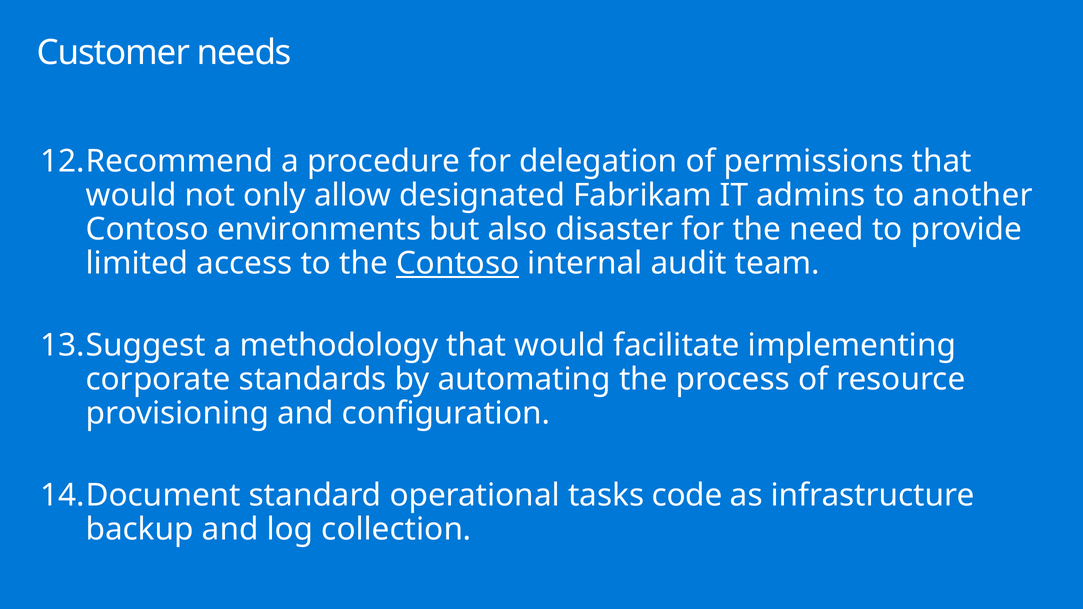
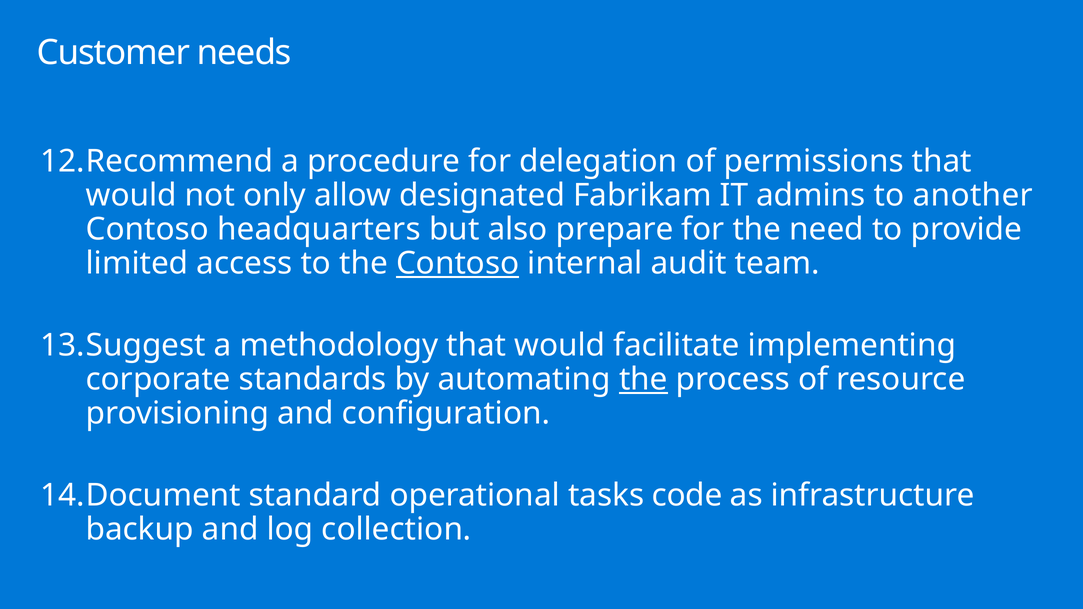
environments: environments -> headquarters
disaster: disaster -> prepare
the at (643, 380) underline: none -> present
